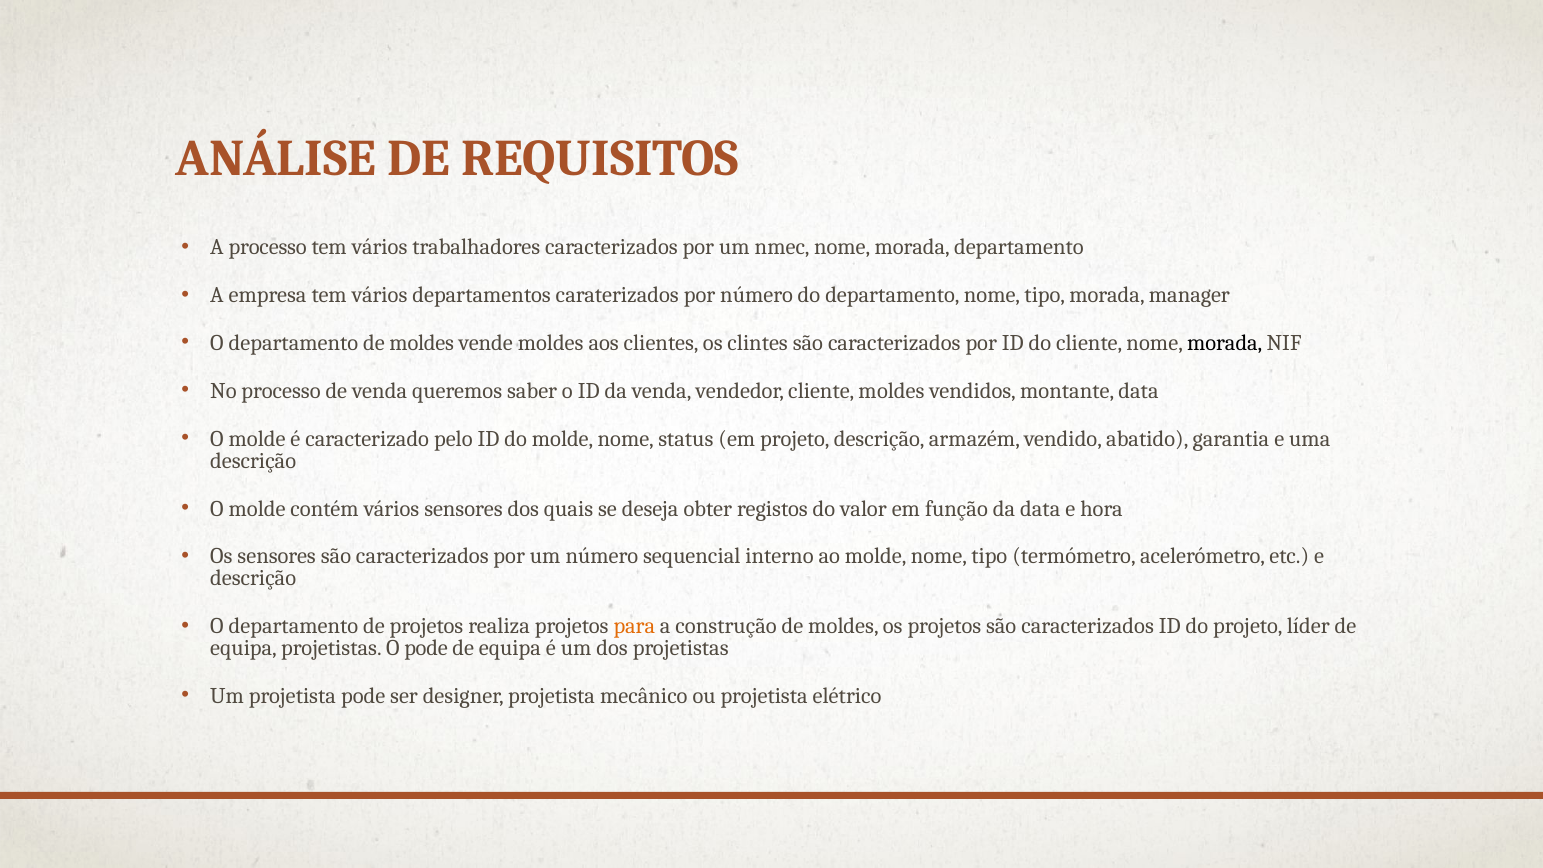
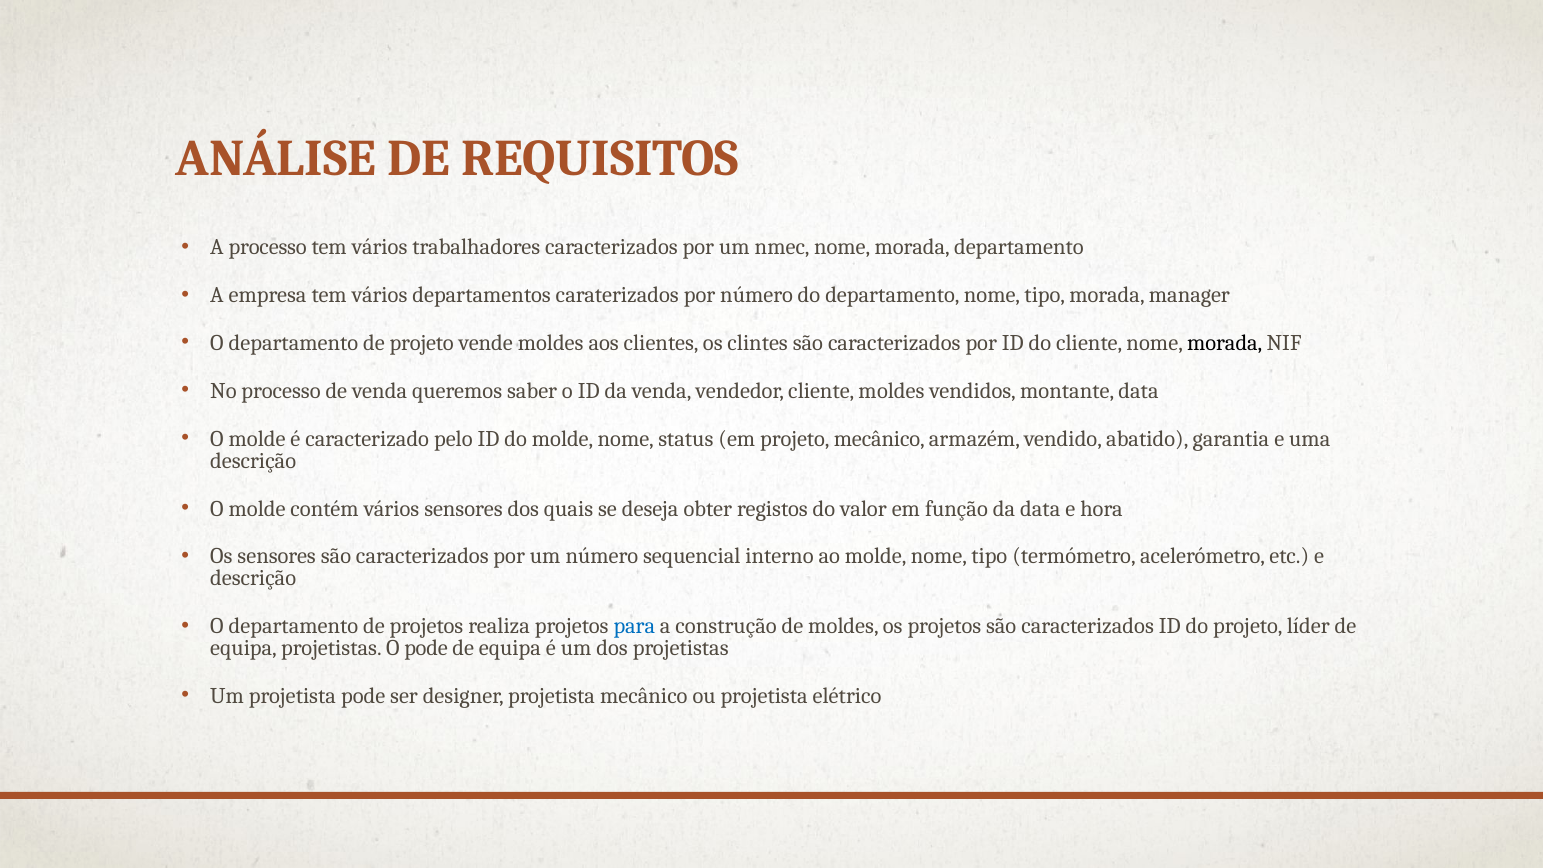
departamento de moldes: moldes -> projeto
projeto descrição: descrição -> mecânico
para colour: orange -> blue
